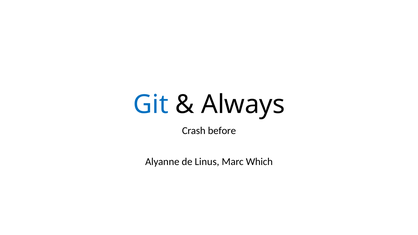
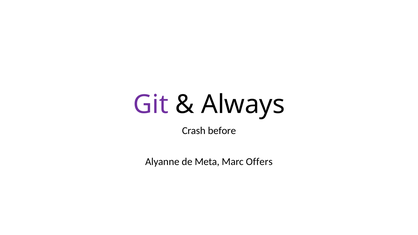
Git colour: blue -> purple
Linus: Linus -> Meta
Which: Which -> Offers
